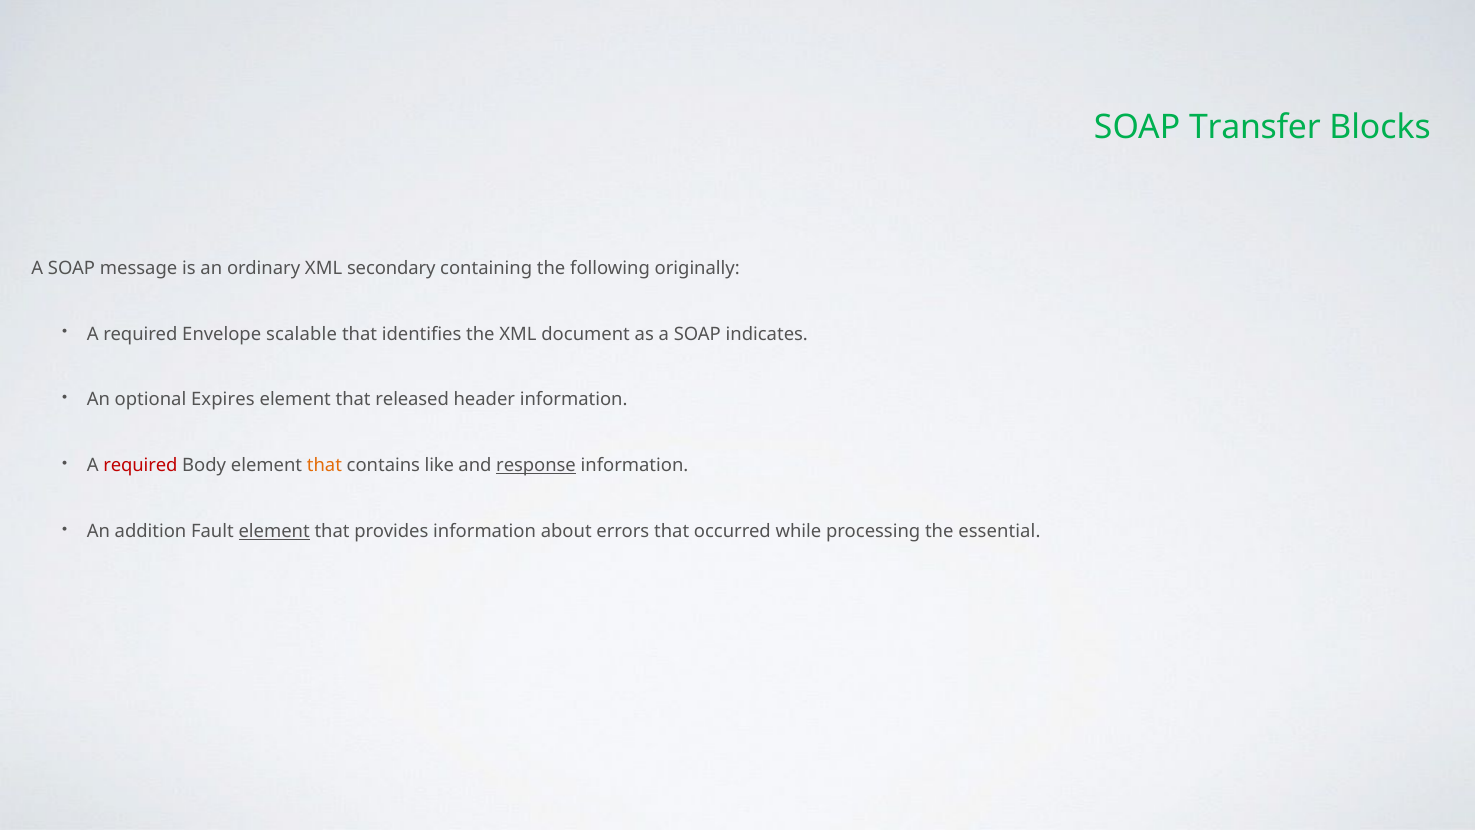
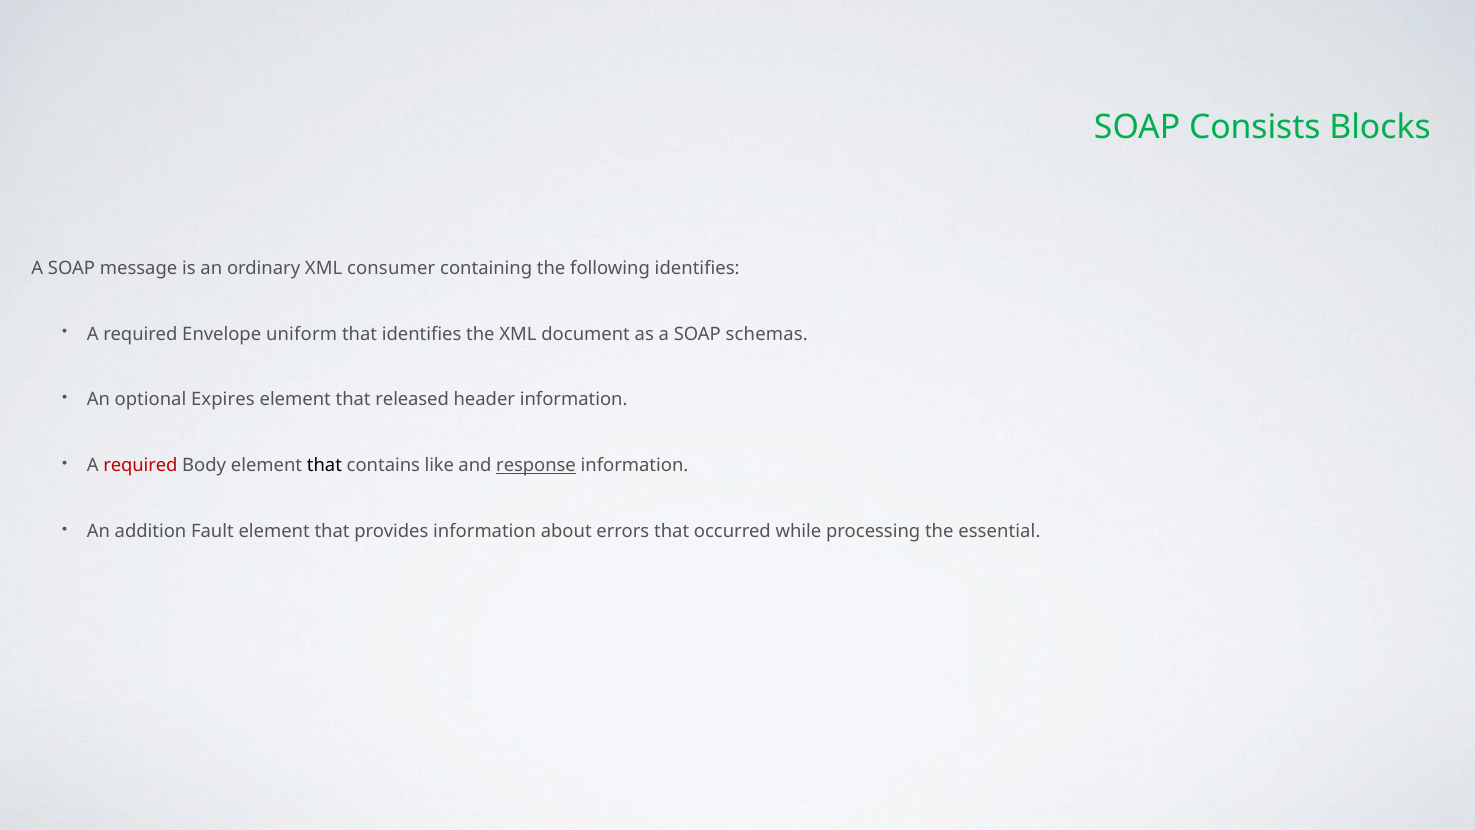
Transfer: Transfer -> Consists
secondary: secondary -> consumer
following originally: originally -> identifies
scalable: scalable -> uniform
indicates: indicates -> schemas
that at (324, 466) colour: orange -> black
element at (274, 532) underline: present -> none
